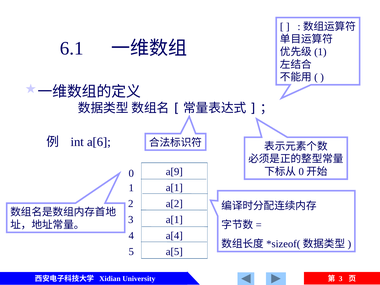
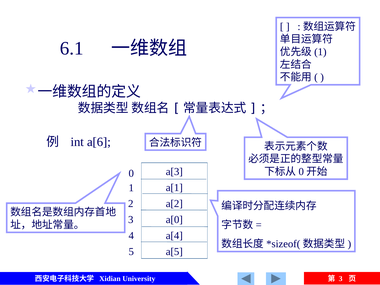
a[9: a[9 -> a[3
a[1 at (174, 220): a[1 -> a[0
